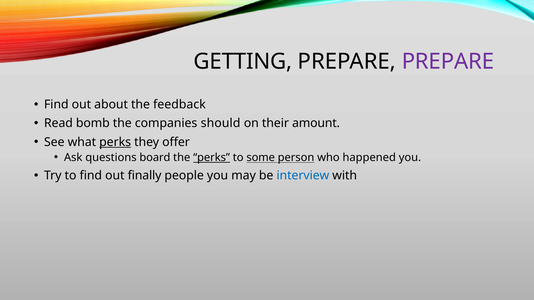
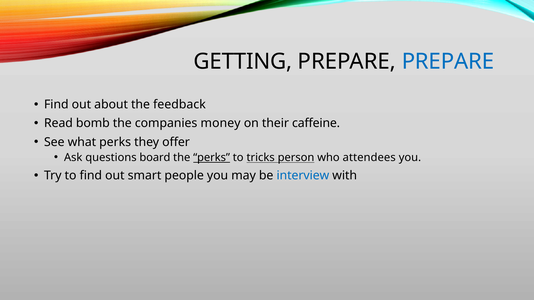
PREPARE at (448, 62) colour: purple -> blue
should: should -> money
amount: amount -> caffeine
perks at (115, 142) underline: present -> none
some: some -> tricks
happened: happened -> attendees
finally: finally -> smart
